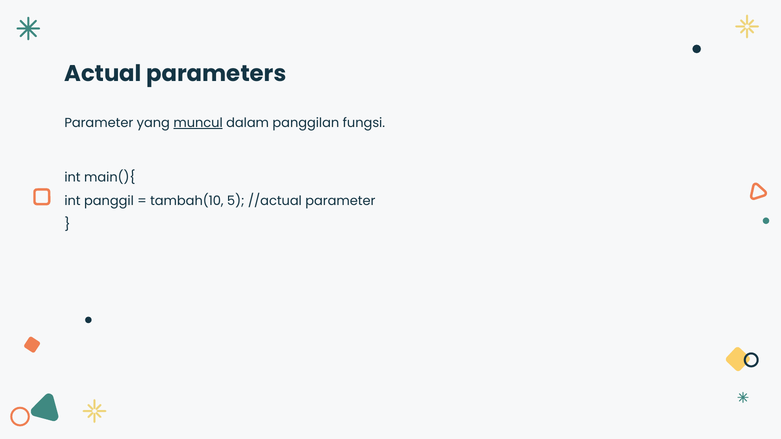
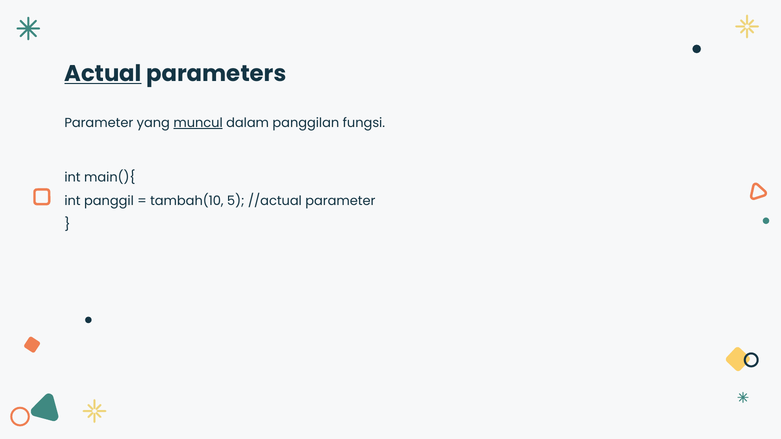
Actual underline: none -> present
